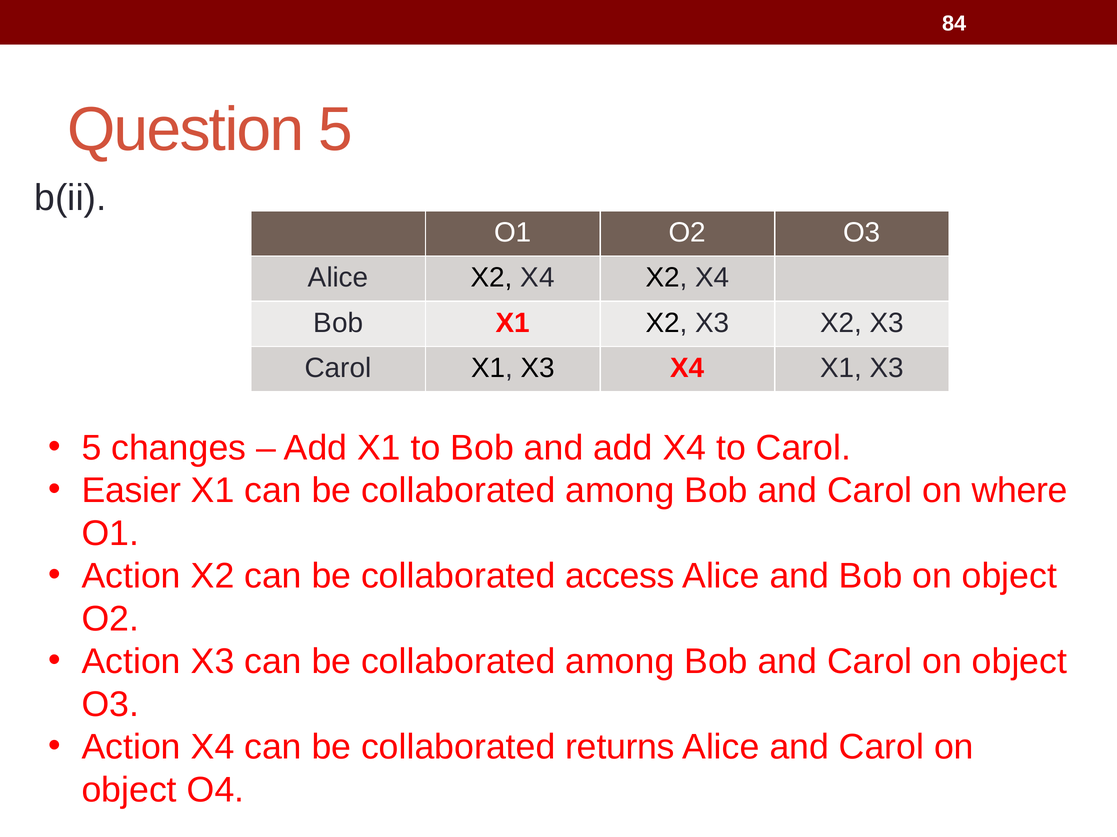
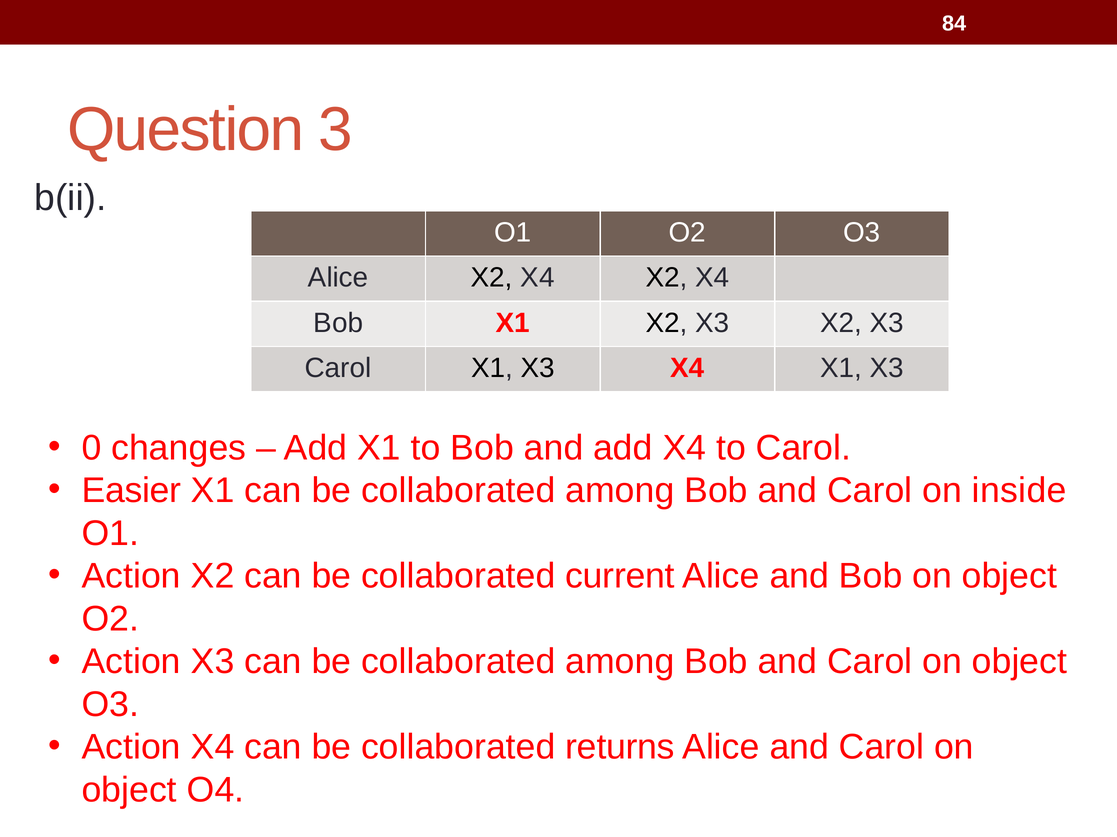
Question 5: 5 -> 3
5 at (92, 448): 5 -> 0
where: where -> inside
access: access -> current
